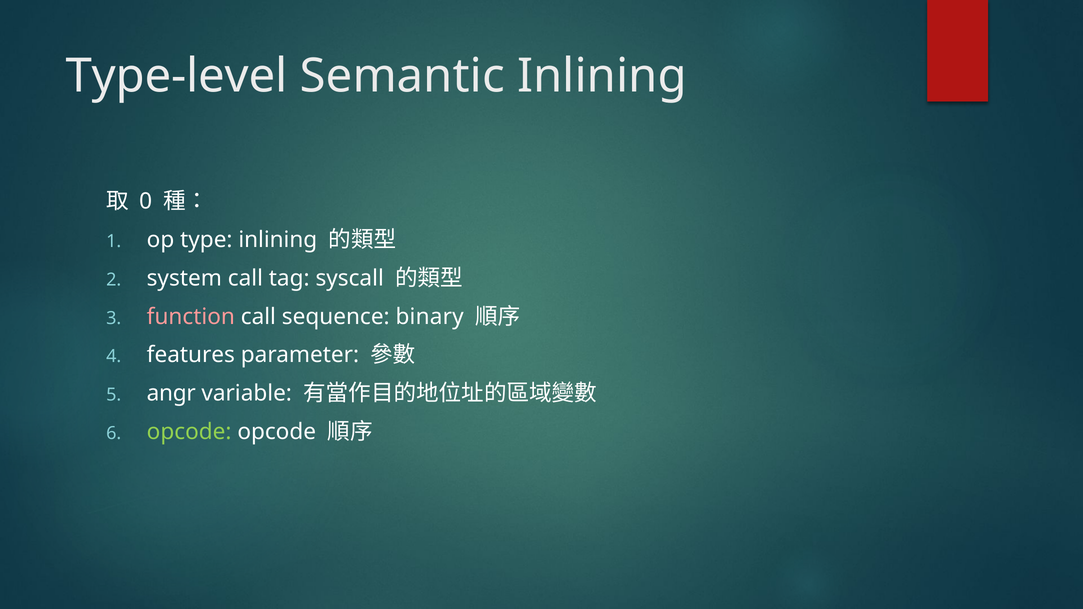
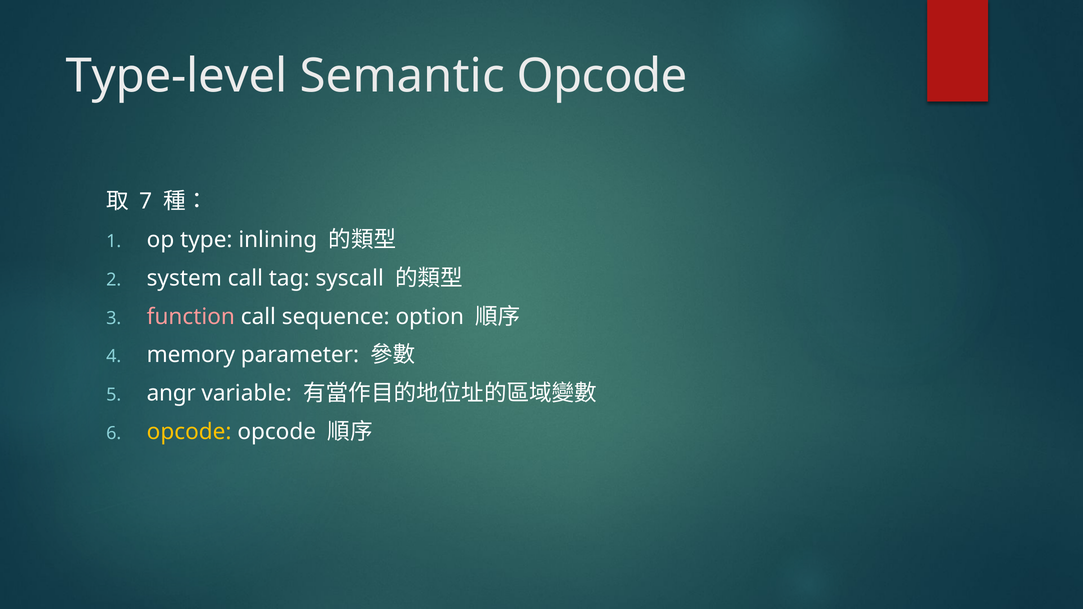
Semantic Inlining: Inlining -> Opcode
0: 0 -> 7
binary: binary -> option
features: features -> memory
opcode at (189, 432) colour: light green -> yellow
